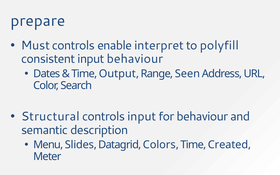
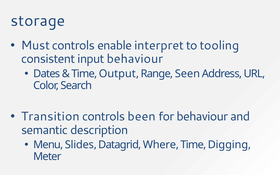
prepare: prepare -> storage
polyfill: polyfill -> tooling
Structural: Structural -> Transition
controls input: input -> been
Colors: Colors -> Where
Created: Created -> Digging
